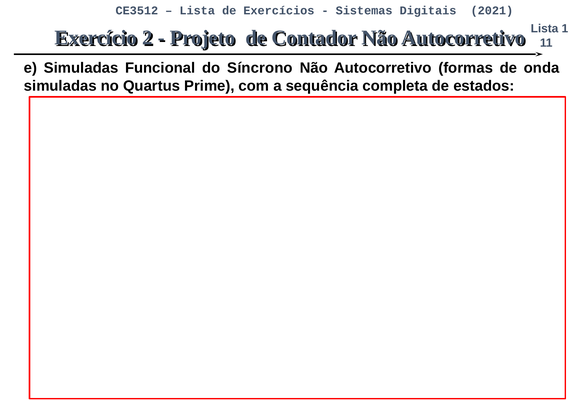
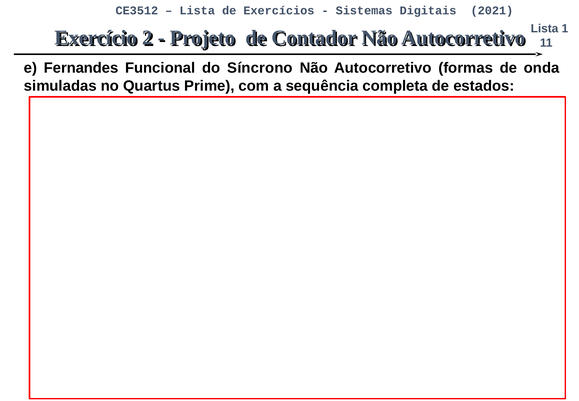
e Simuladas: Simuladas -> Fernandes
